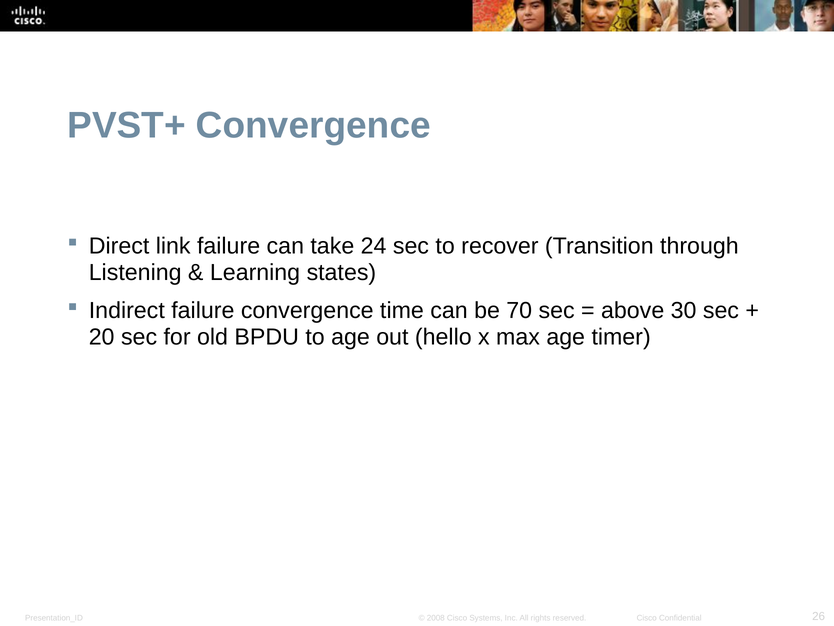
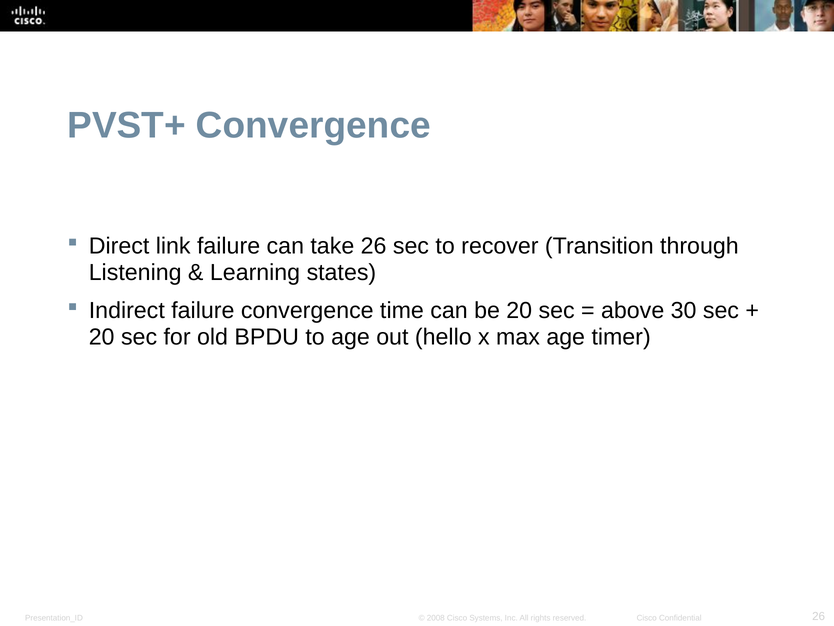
take 24: 24 -> 26
be 70: 70 -> 20
